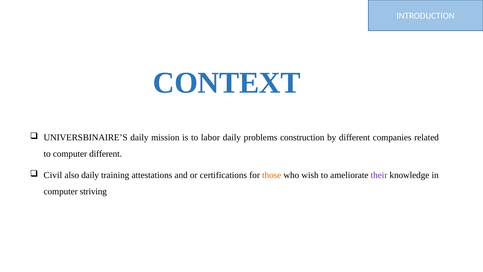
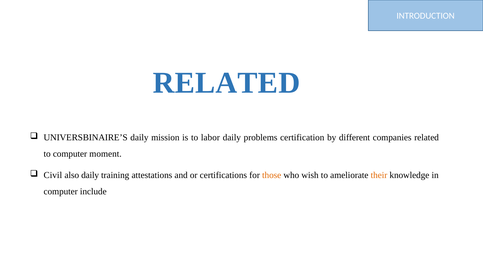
CONTEXT at (227, 83): CONTEXT -> RELATED
construction: construction -> certification
computer different: different -> moment
their colour: purple -> orange
striving: striving -> include
